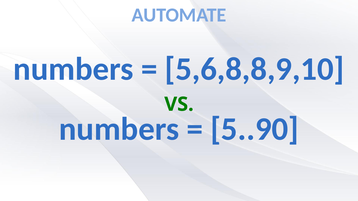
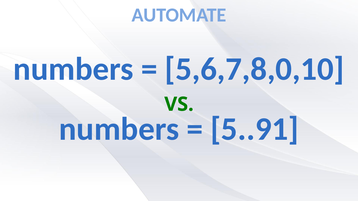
5,6,8,8,9,10: 5,6,8,8,9,10 -> 5,6,7,8,0,10
5..90: 5..90 -> 5..91
